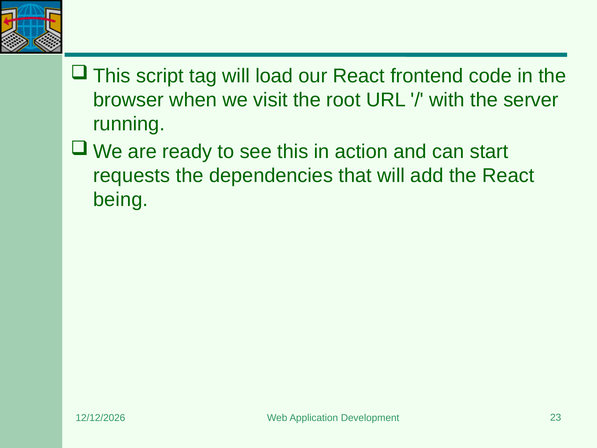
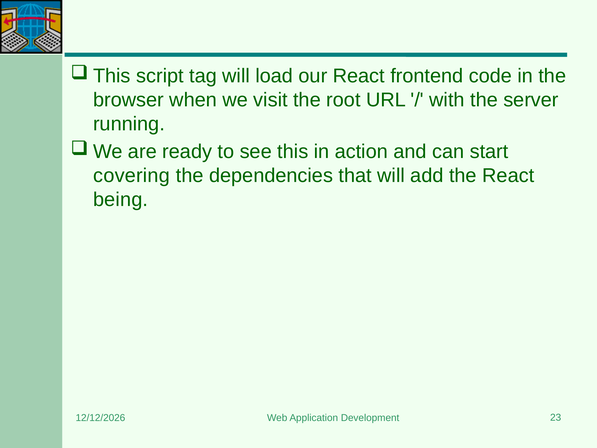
requests: requests -> covering
